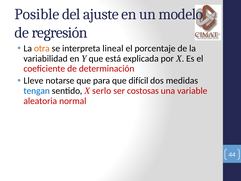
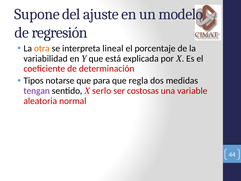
Posible: Posible -> Supone
Lleve: Lleve -> Tipos
difícil: difícil -> regla
tengan colour: blue -> purple
